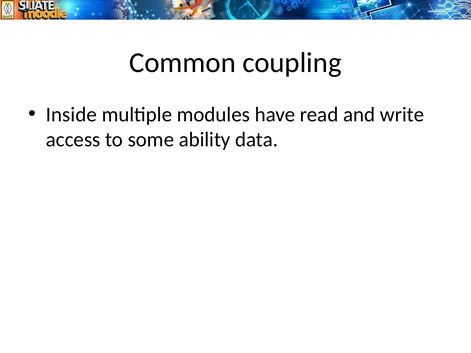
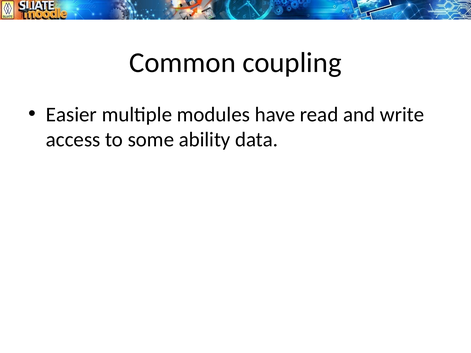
Inside: Inside -> Easier
